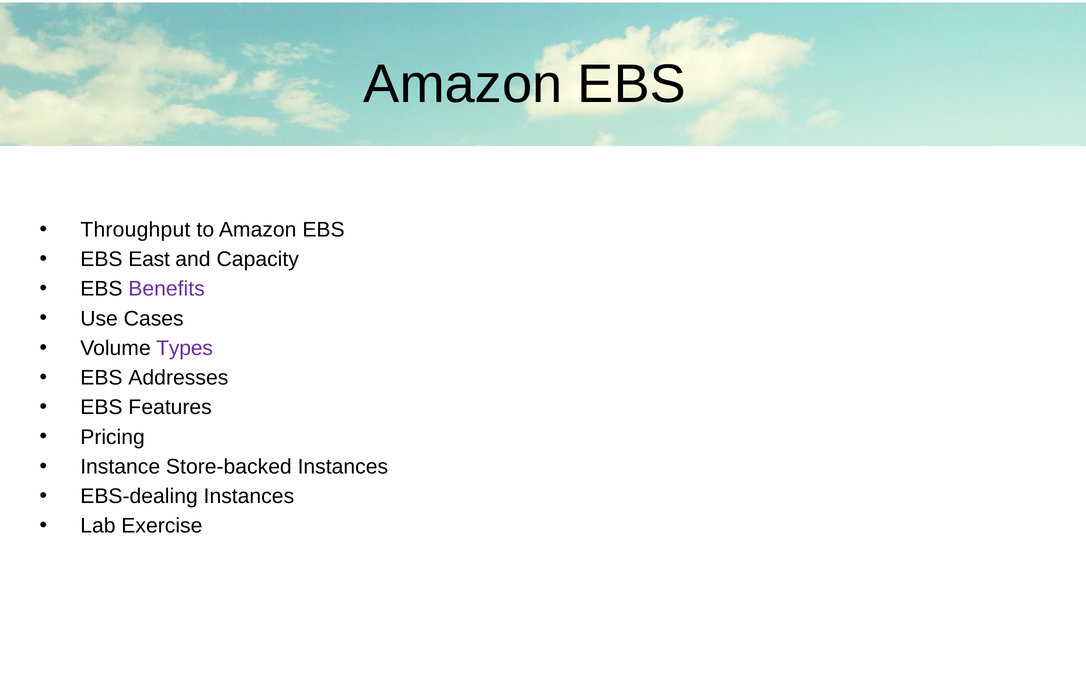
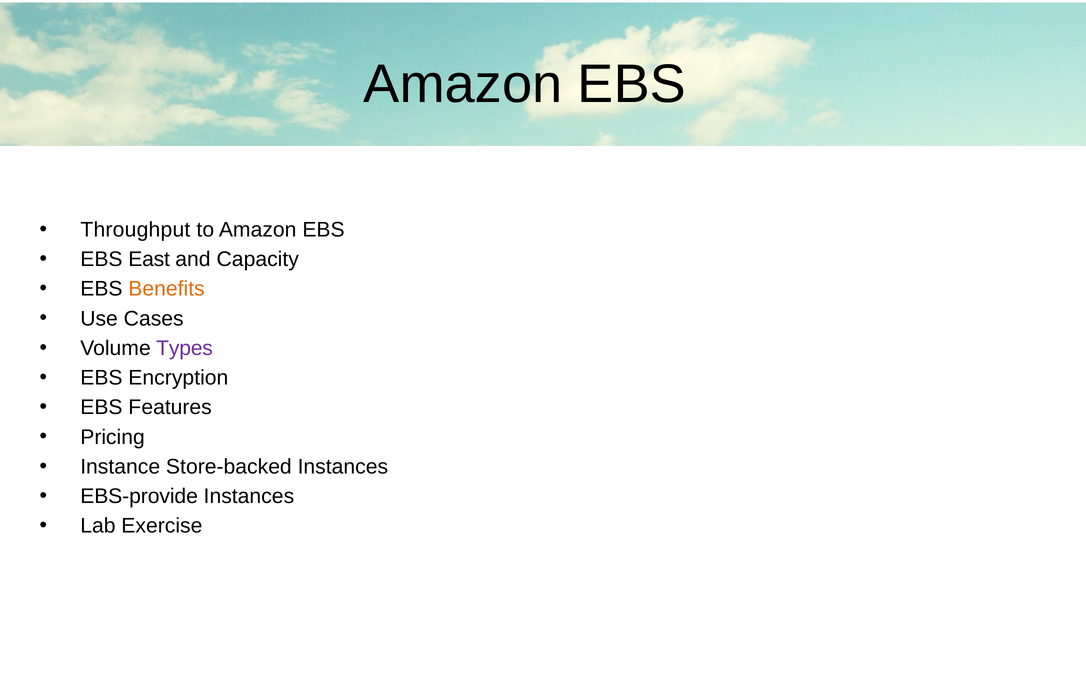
Benefits colour: purple -> orange
Addresses: Addresses -> Encryption
EBS-dealing: EBS-dealing -> EBS-provide
